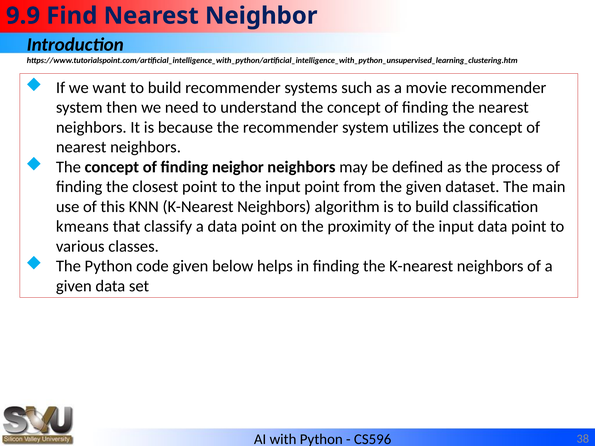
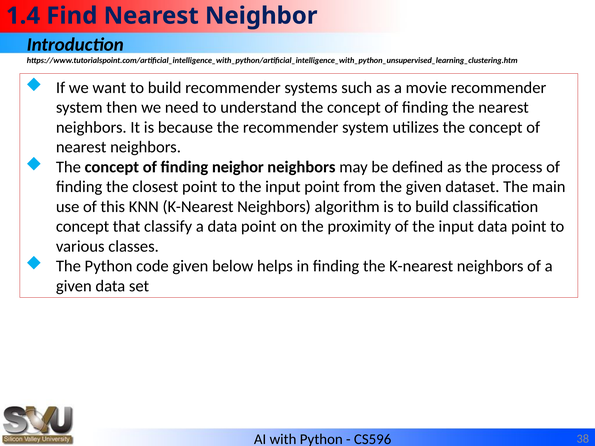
9.9: 9.9 -> 1.4
kmeans at (82, 227): kmeans -> concept
